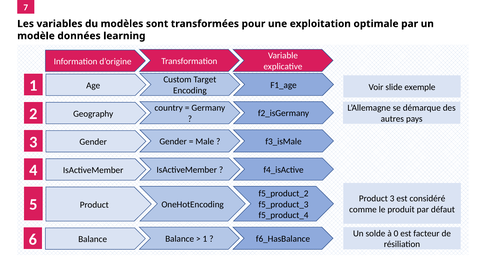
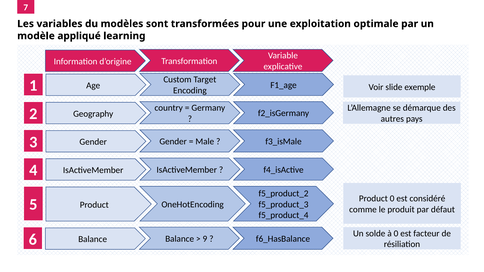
données: données -> appliqué
Product 3: 3 -> 0
1 at (205, 239): 1 -> 9
